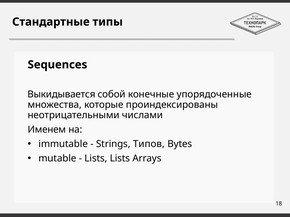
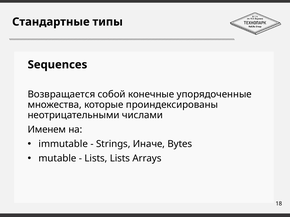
Выкидывается: Выкидывается -> Возвращается
Типов: Типов -> Иначе
